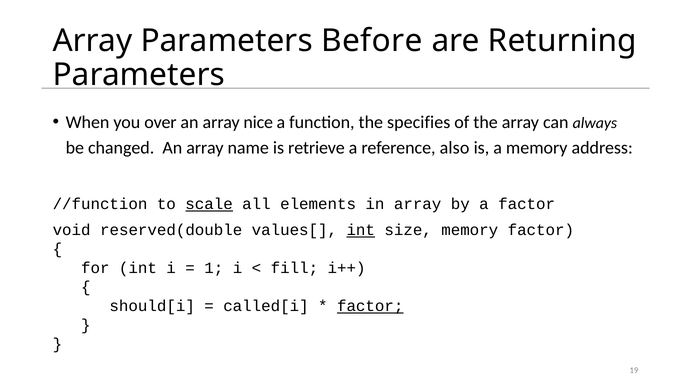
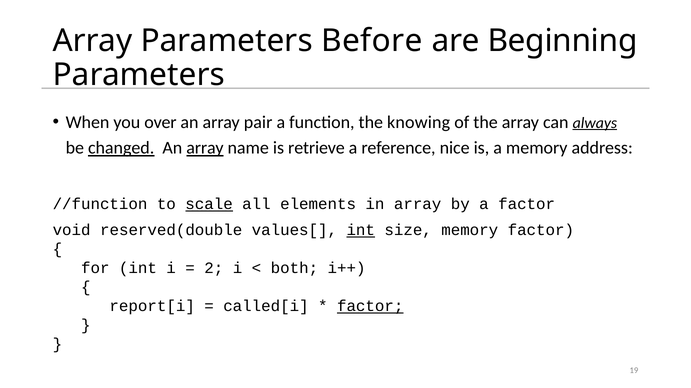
Returning: Returning -> Beginning
nice: nice -> pair
specifies: specifies -> knowing
always underline: none -> present
changed underline: none -> present
array at (205, 148) underline: none -> present
also: also -> nice
1: 1 -> 2
fill: fill -> both
should[i: should[i -> report[i
